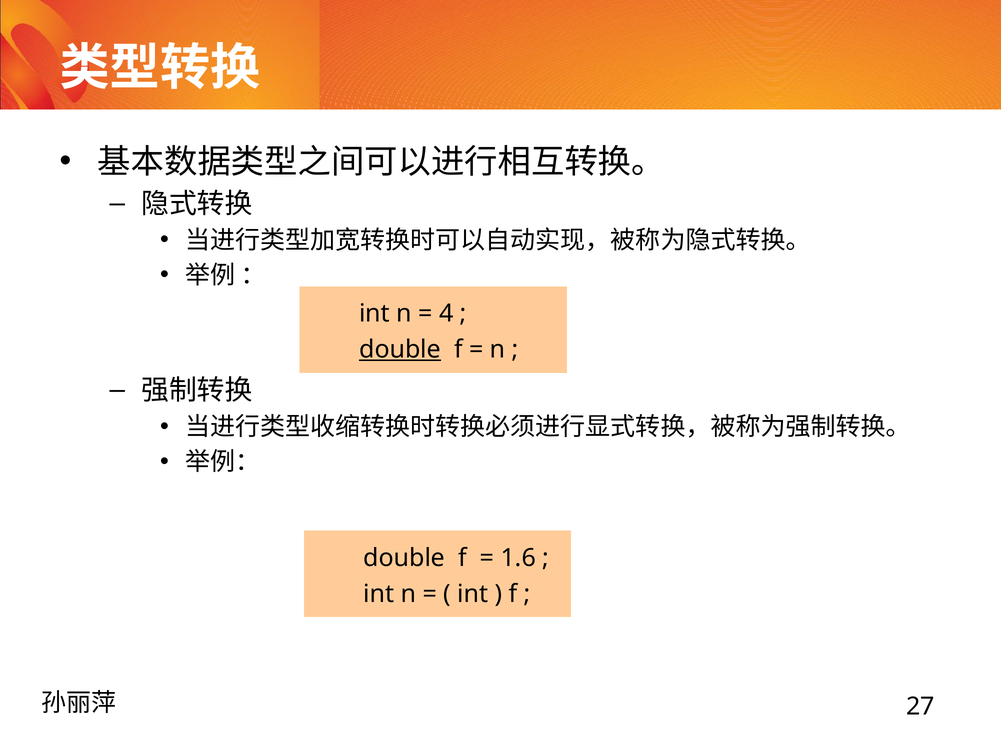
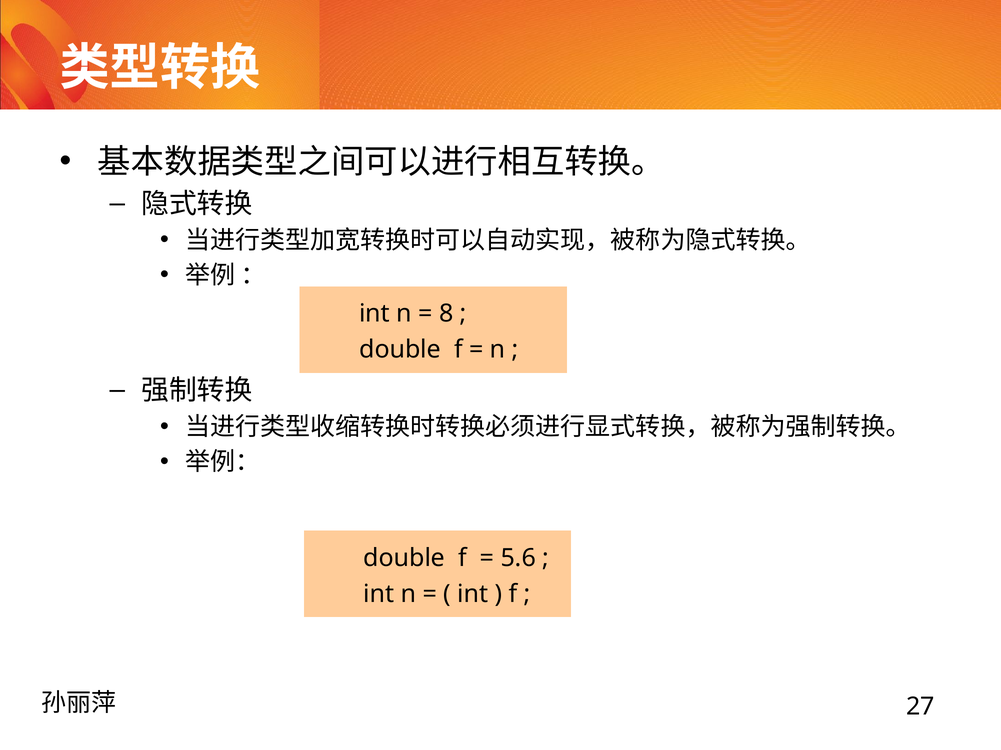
4: 4 -> 8
double at (400, 350) underline: present -> none
1.6: 1.6 -> 5.6
